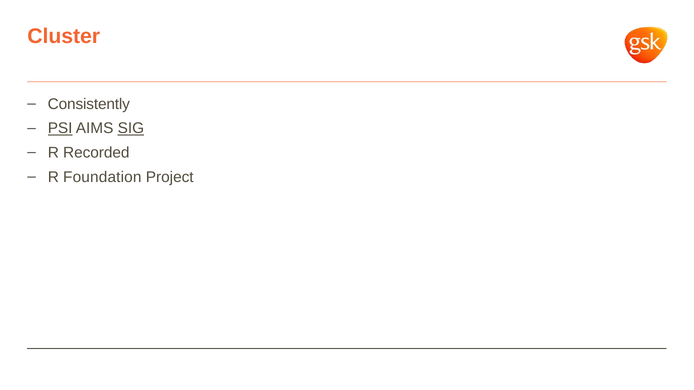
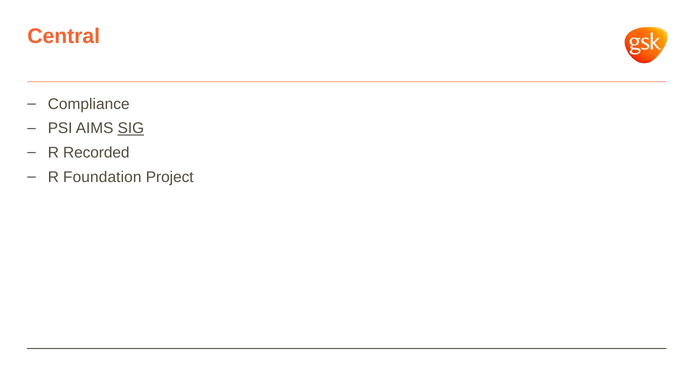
Cluster: Cluster -> Central
Consistently: Consistently -> Compliance
PSI underline: present -> none
